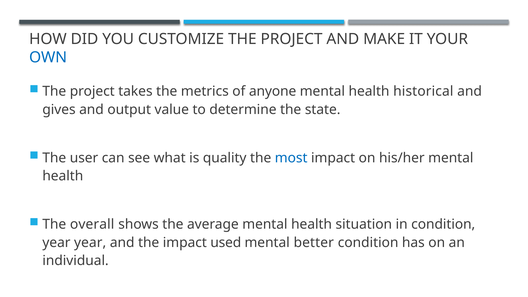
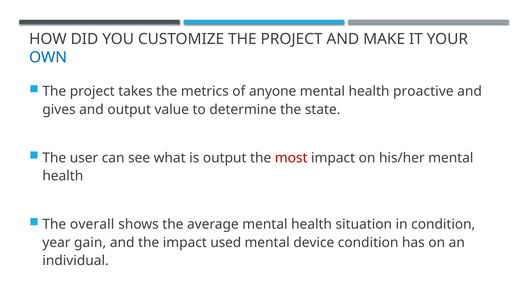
historical: historical -> proactive
is quality: quality -> output
most colour: blue -> red
year year: year -> gain
better: better -> device
